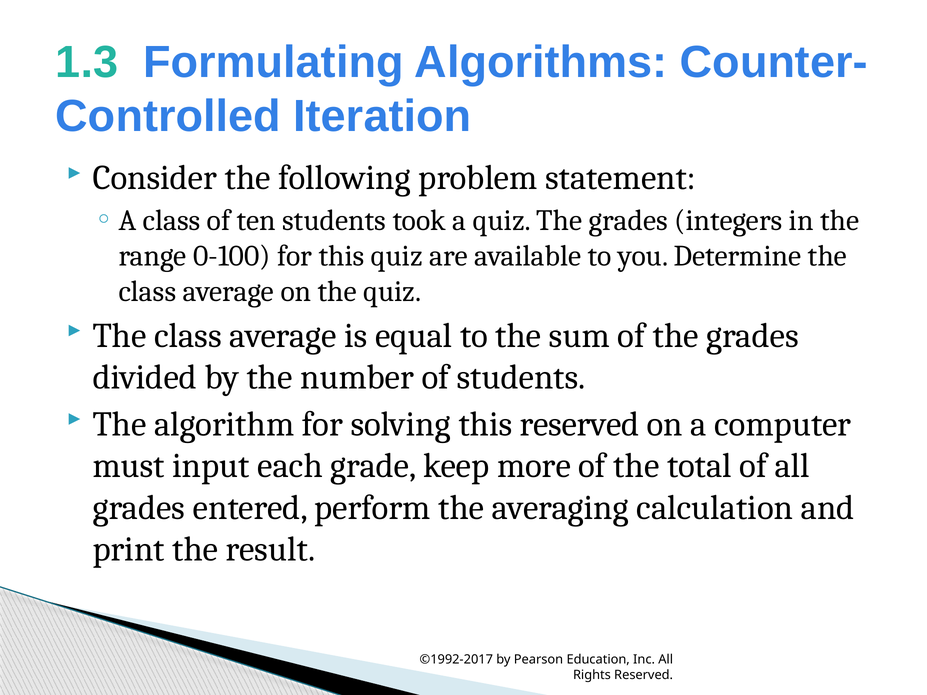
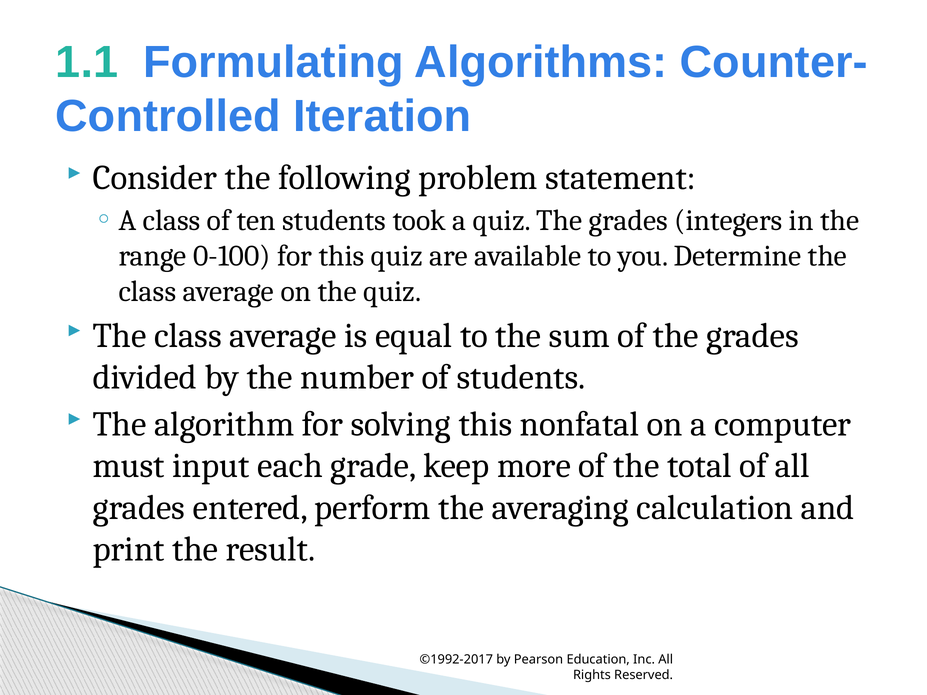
1.3: 1.3 -> 1.1
this reserved: reserved -> nonfatal
